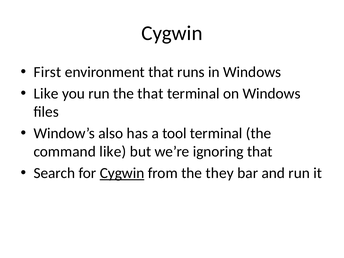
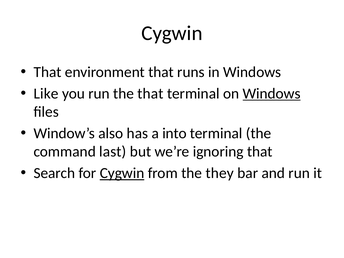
First at (47, 72): First -> That
Windows at (272, 94) underline: none -> present
tool: tool -> into
command like: like -> last
